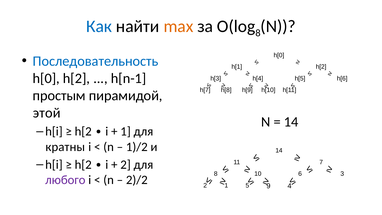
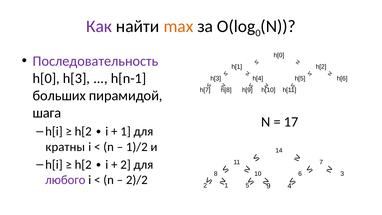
Как colour: blue -> purple
8 at (258, 33): 8 -> 0
Последовательность colour: blue -> purple
h[0 h[2: h[2 -> h[3
простым: простым -> больших
этой: этой -> шага
14 at (291, 122): 14 -> 17
